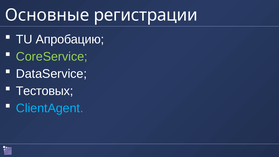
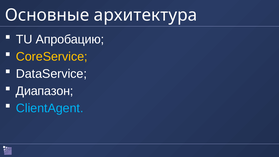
регистрации: регистрации -> архитектура
CoreService colour: light green -> yellow
Тестовых: Тестовых -> Диапазон
